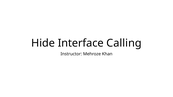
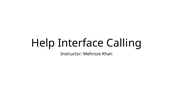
Hide: Hide -> Help
